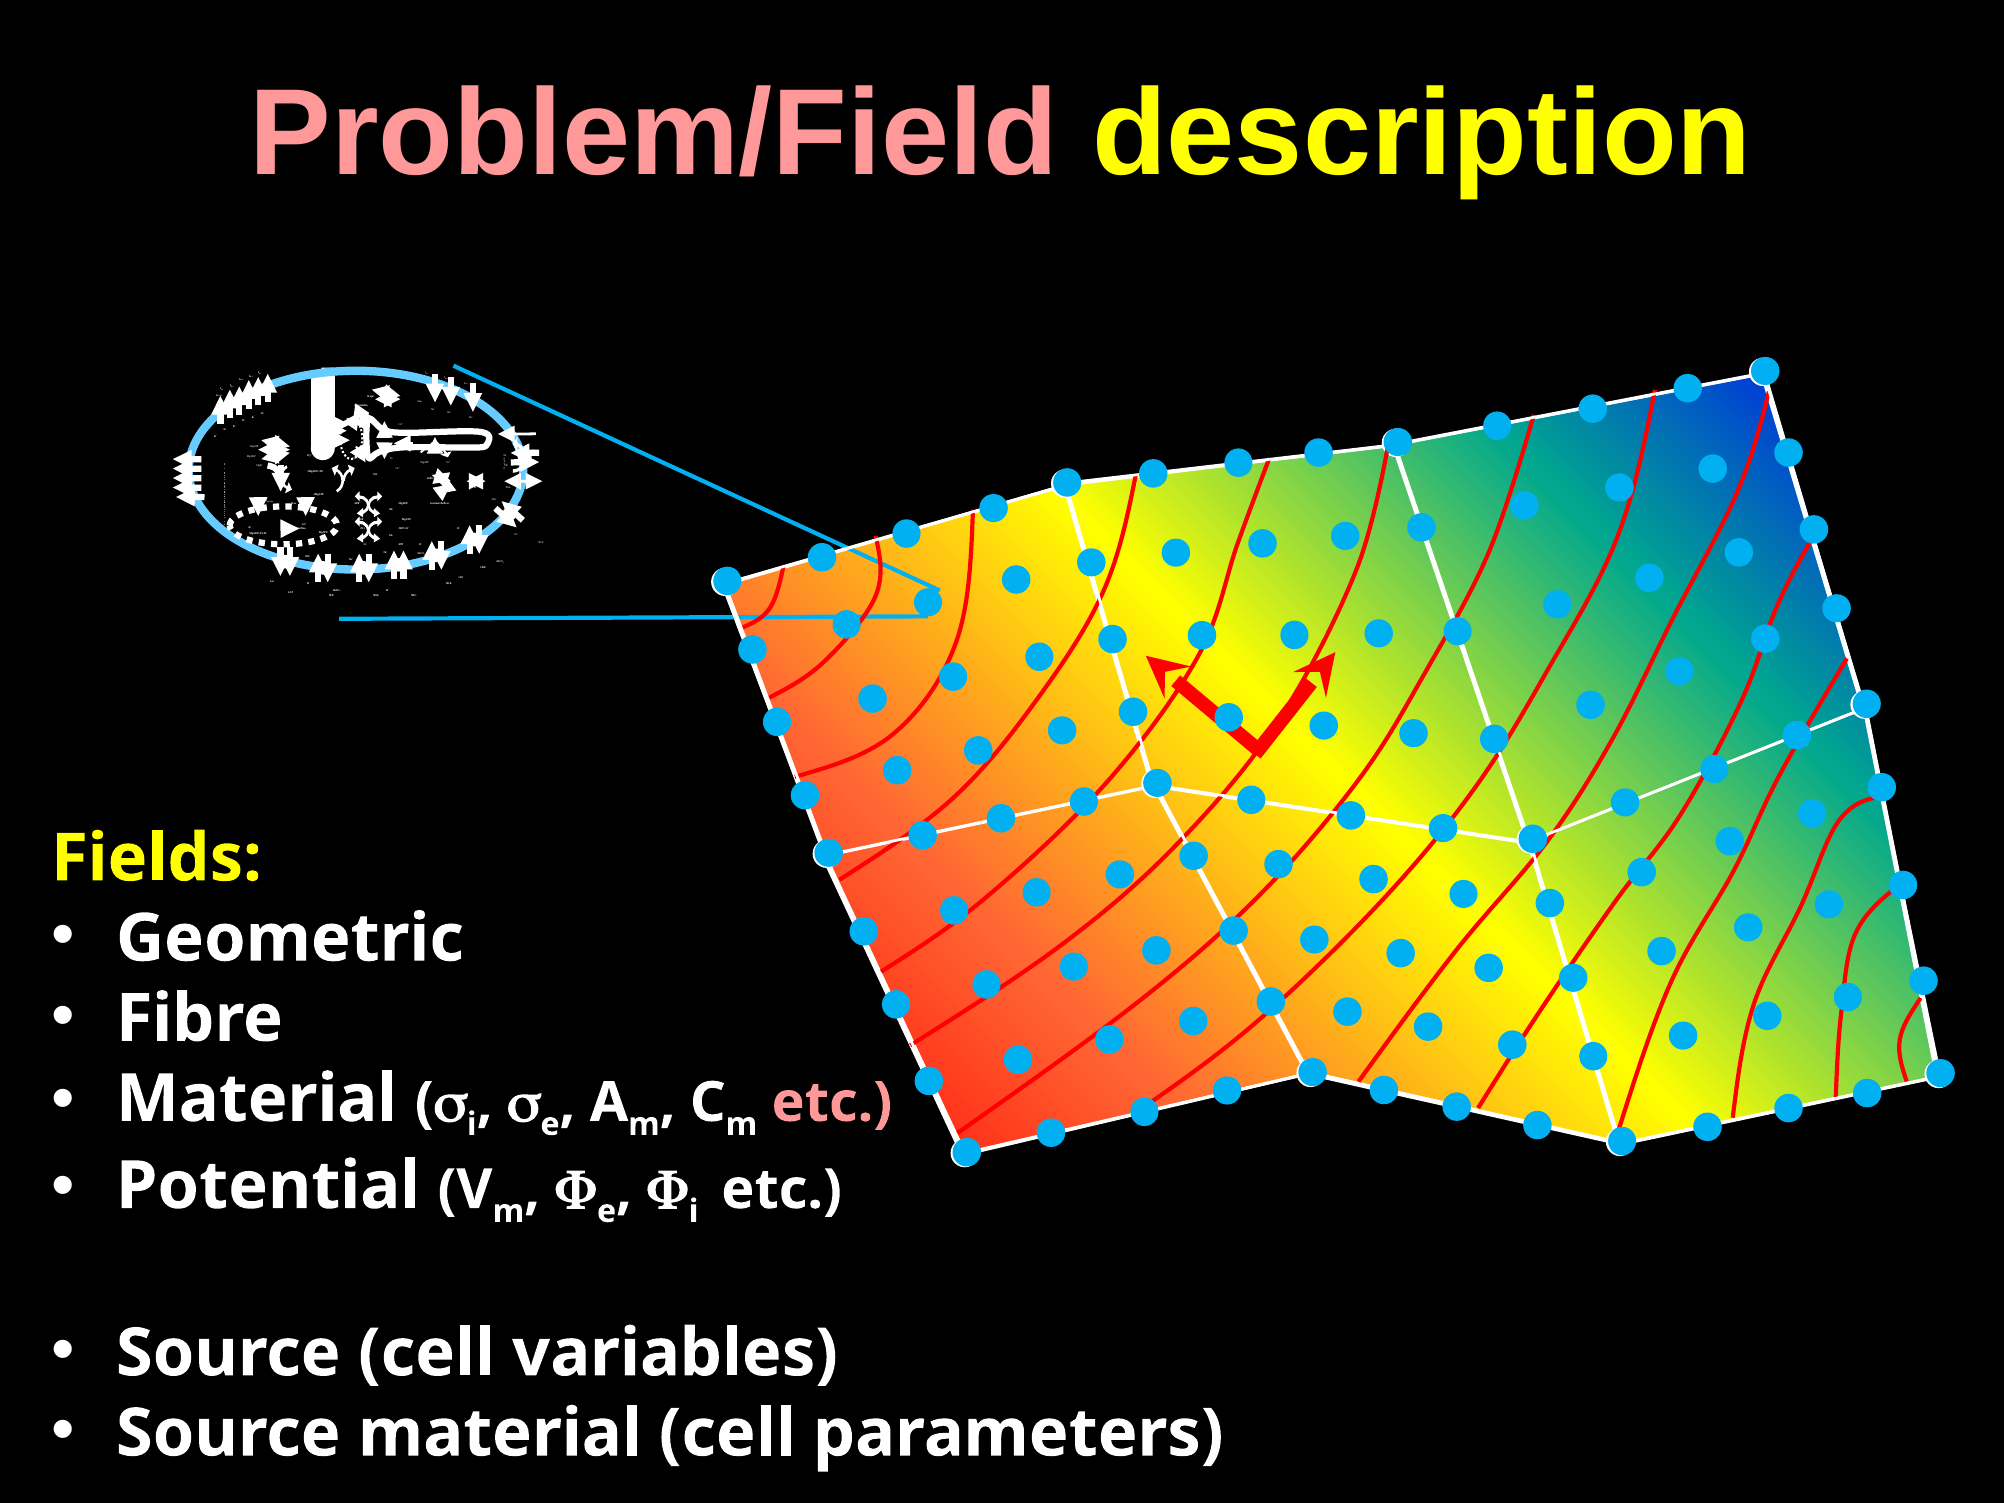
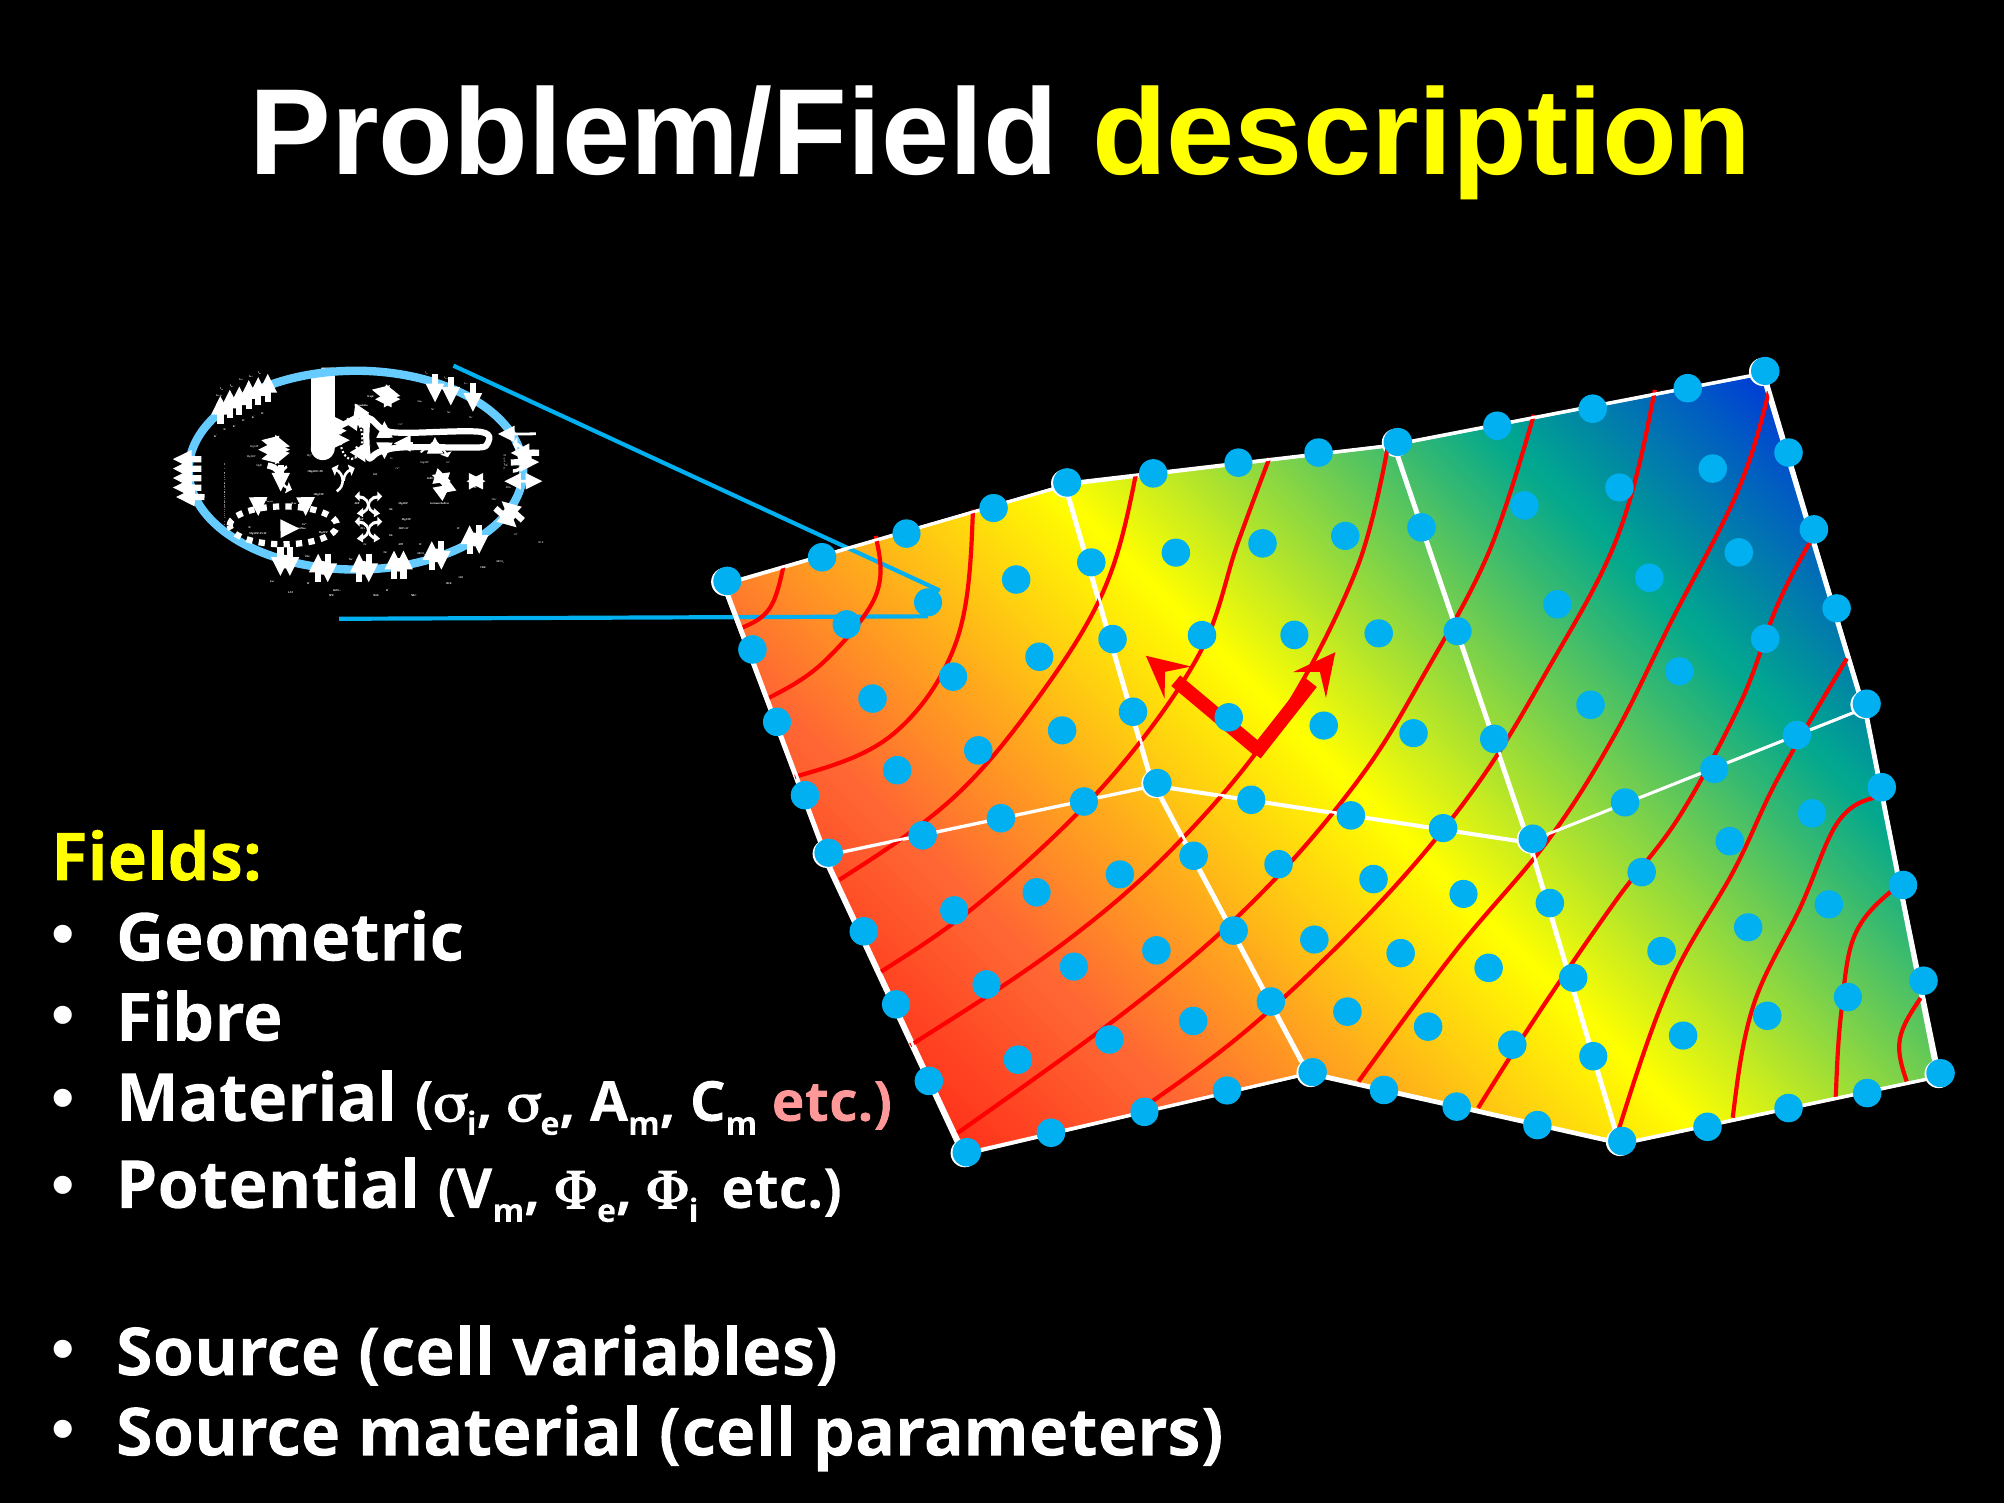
Problem/Field colour: pink -> white
